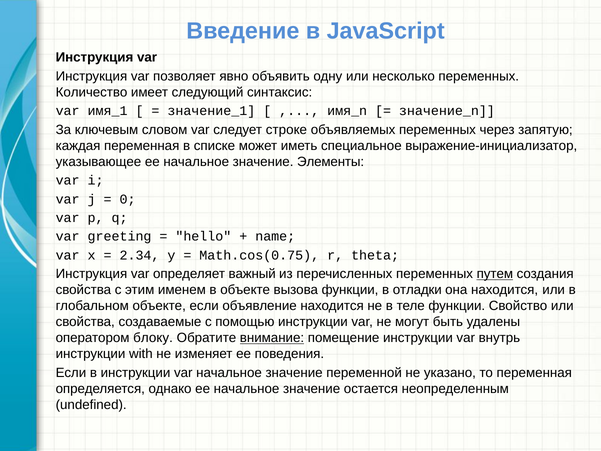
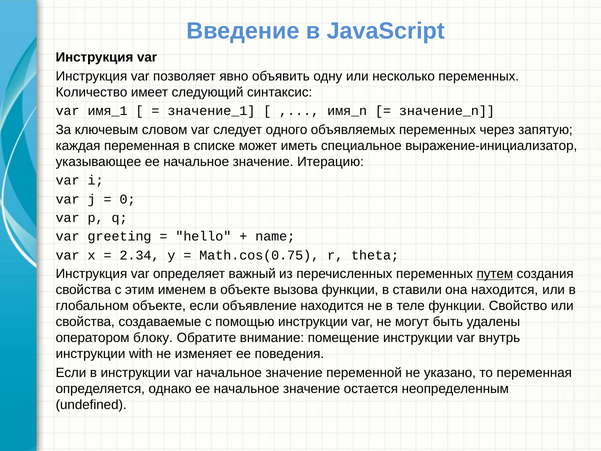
строке: строке -> одного
Элементы: Элементы -> Итерацию
отладки: отладки -> ставили
внимание underline: present -> none
